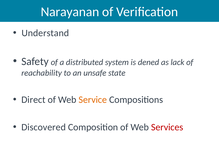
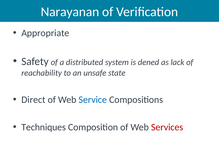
Understand: Understand -> Appropriate
Service colour: orange -> blue
Discovered: Discovered -> Techniques
